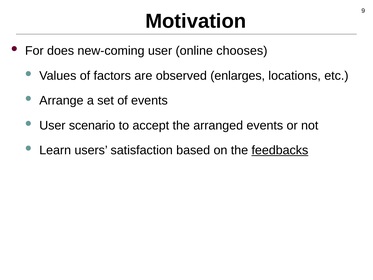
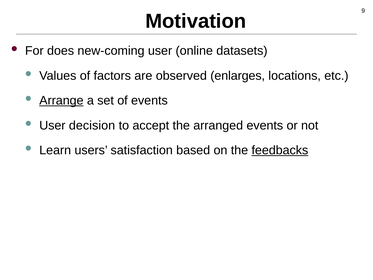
chooses: chooses -> datasets
Arrange underline: none -> present
scenario: scenario -> decision
